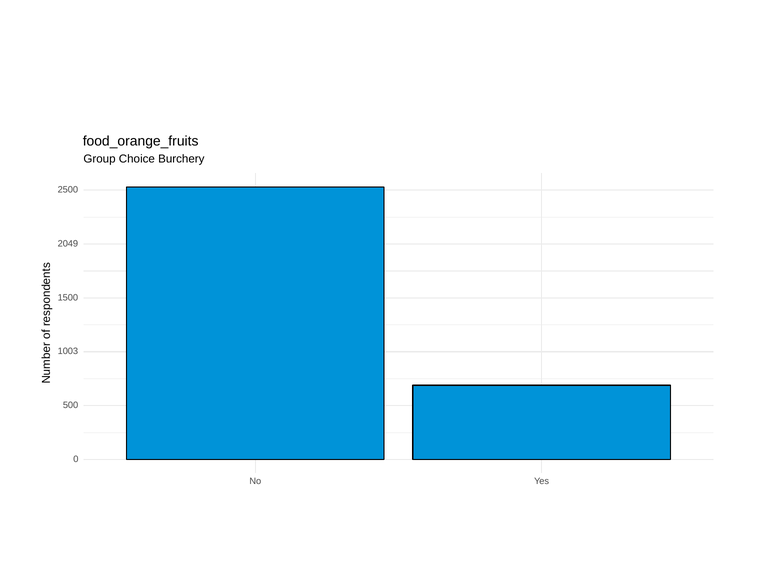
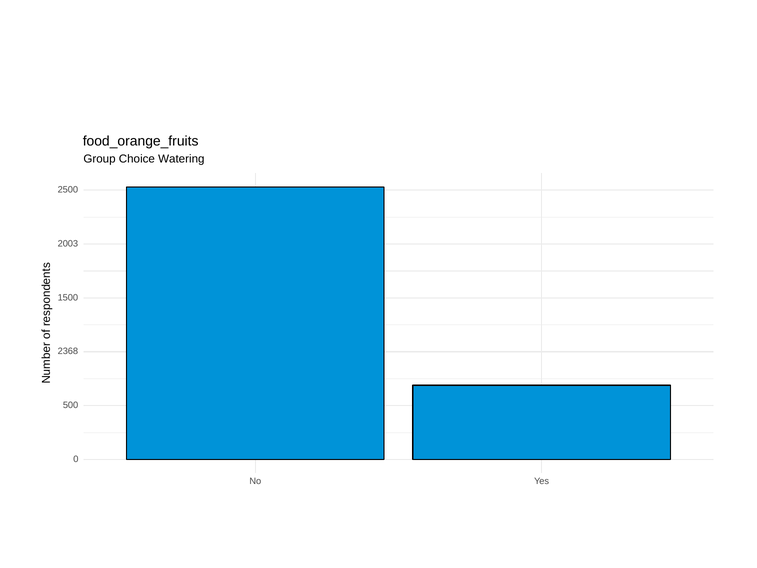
Burchery: Burchery -> Watering
2049: 2049 -> 2003
1003: 1003 -> 2368
